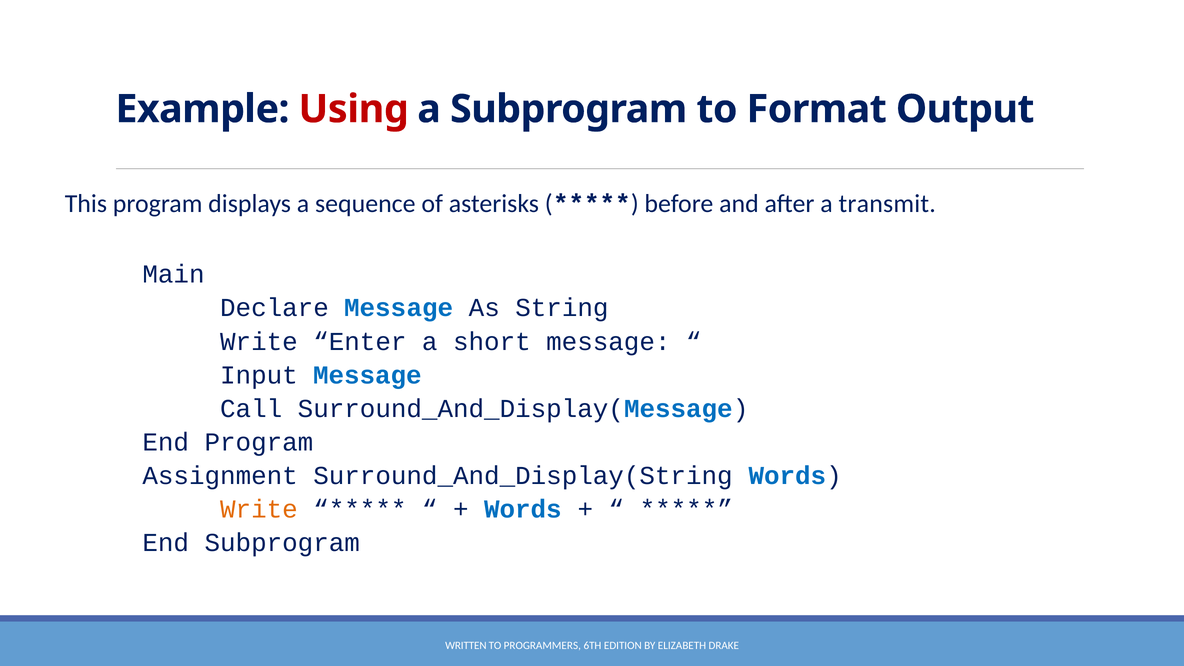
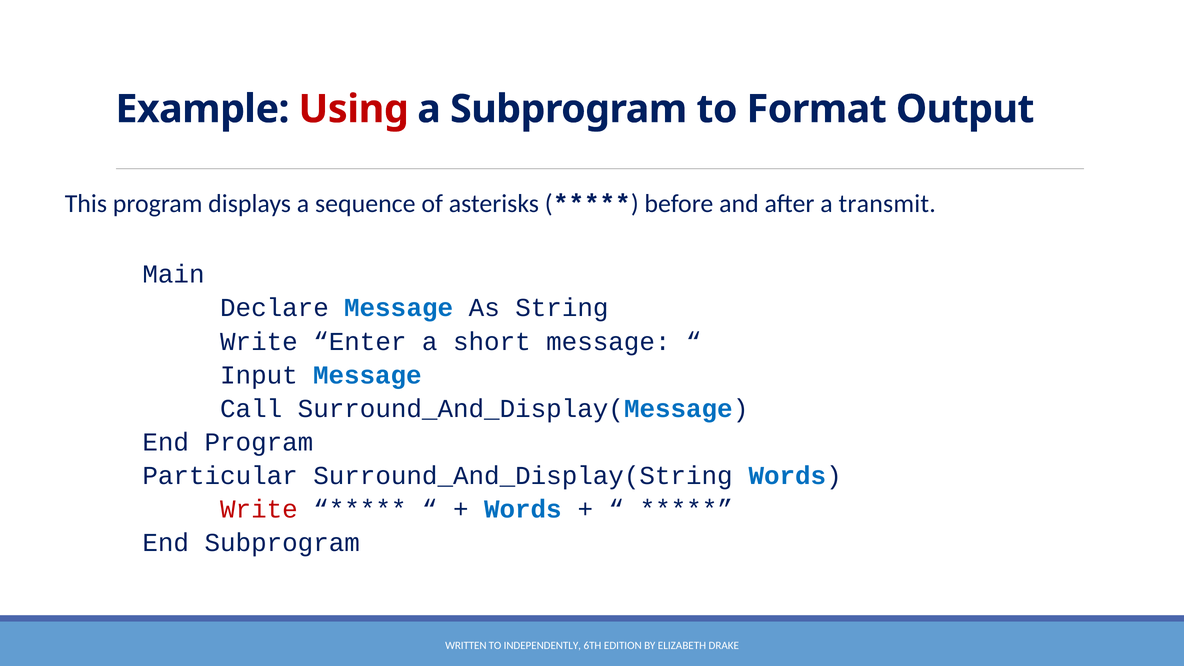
Assignment: Assignment -> Particular
Write at (259, 509) colour: orange -> red
PROGRAMMERS: PROGRAMMERS -> INDEPENDENTLY
